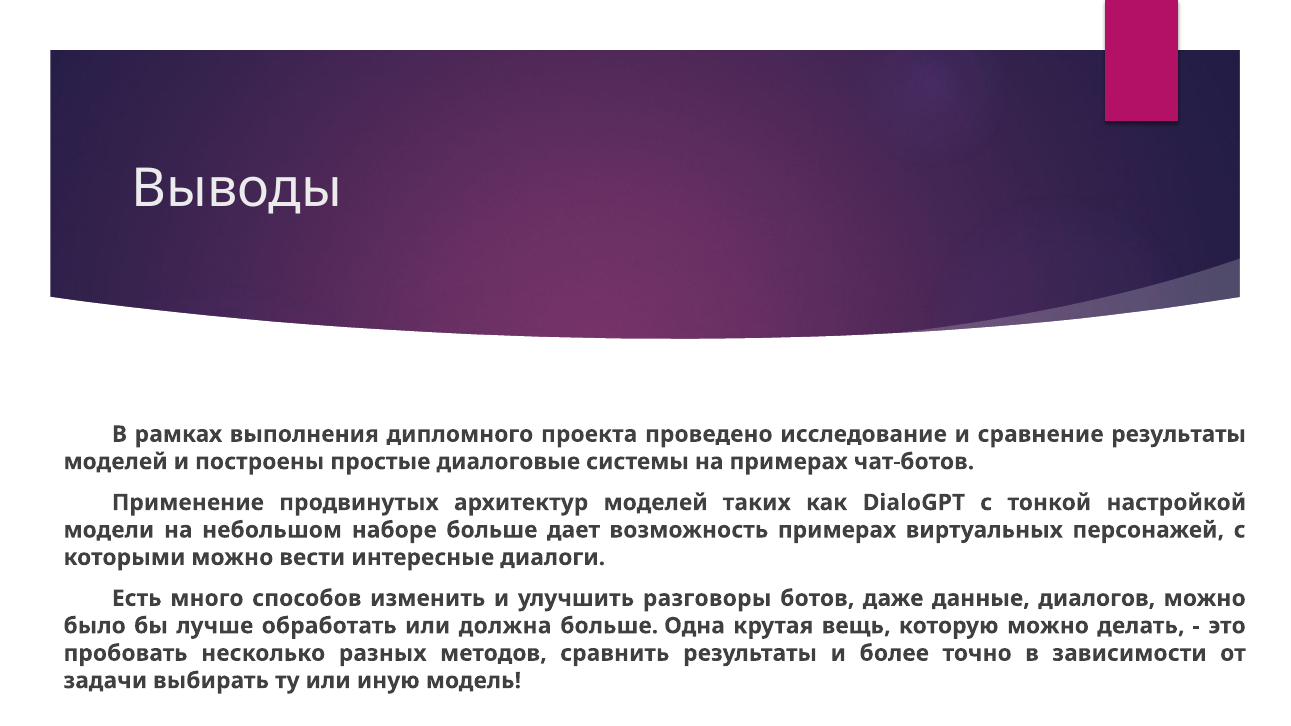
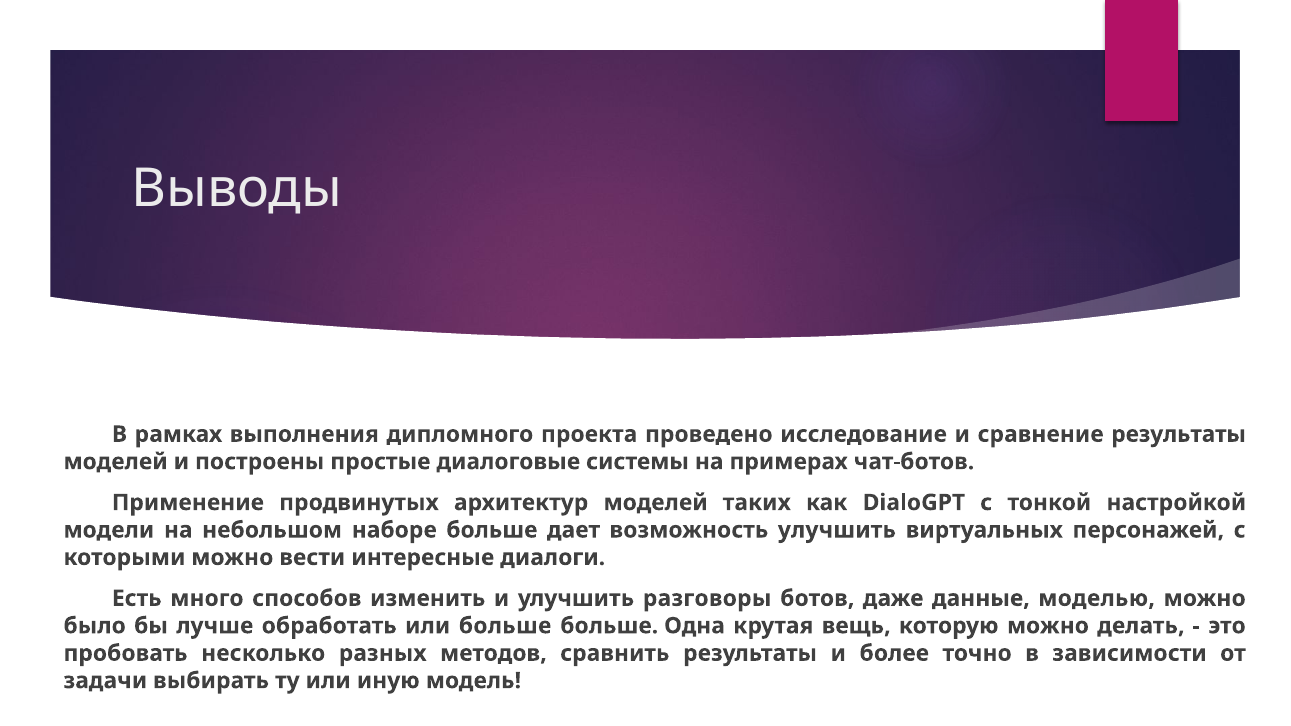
возможность примерах: примерах -> улучшить
диалогов: диалогов -> моделью
или должна: должна -> больше
